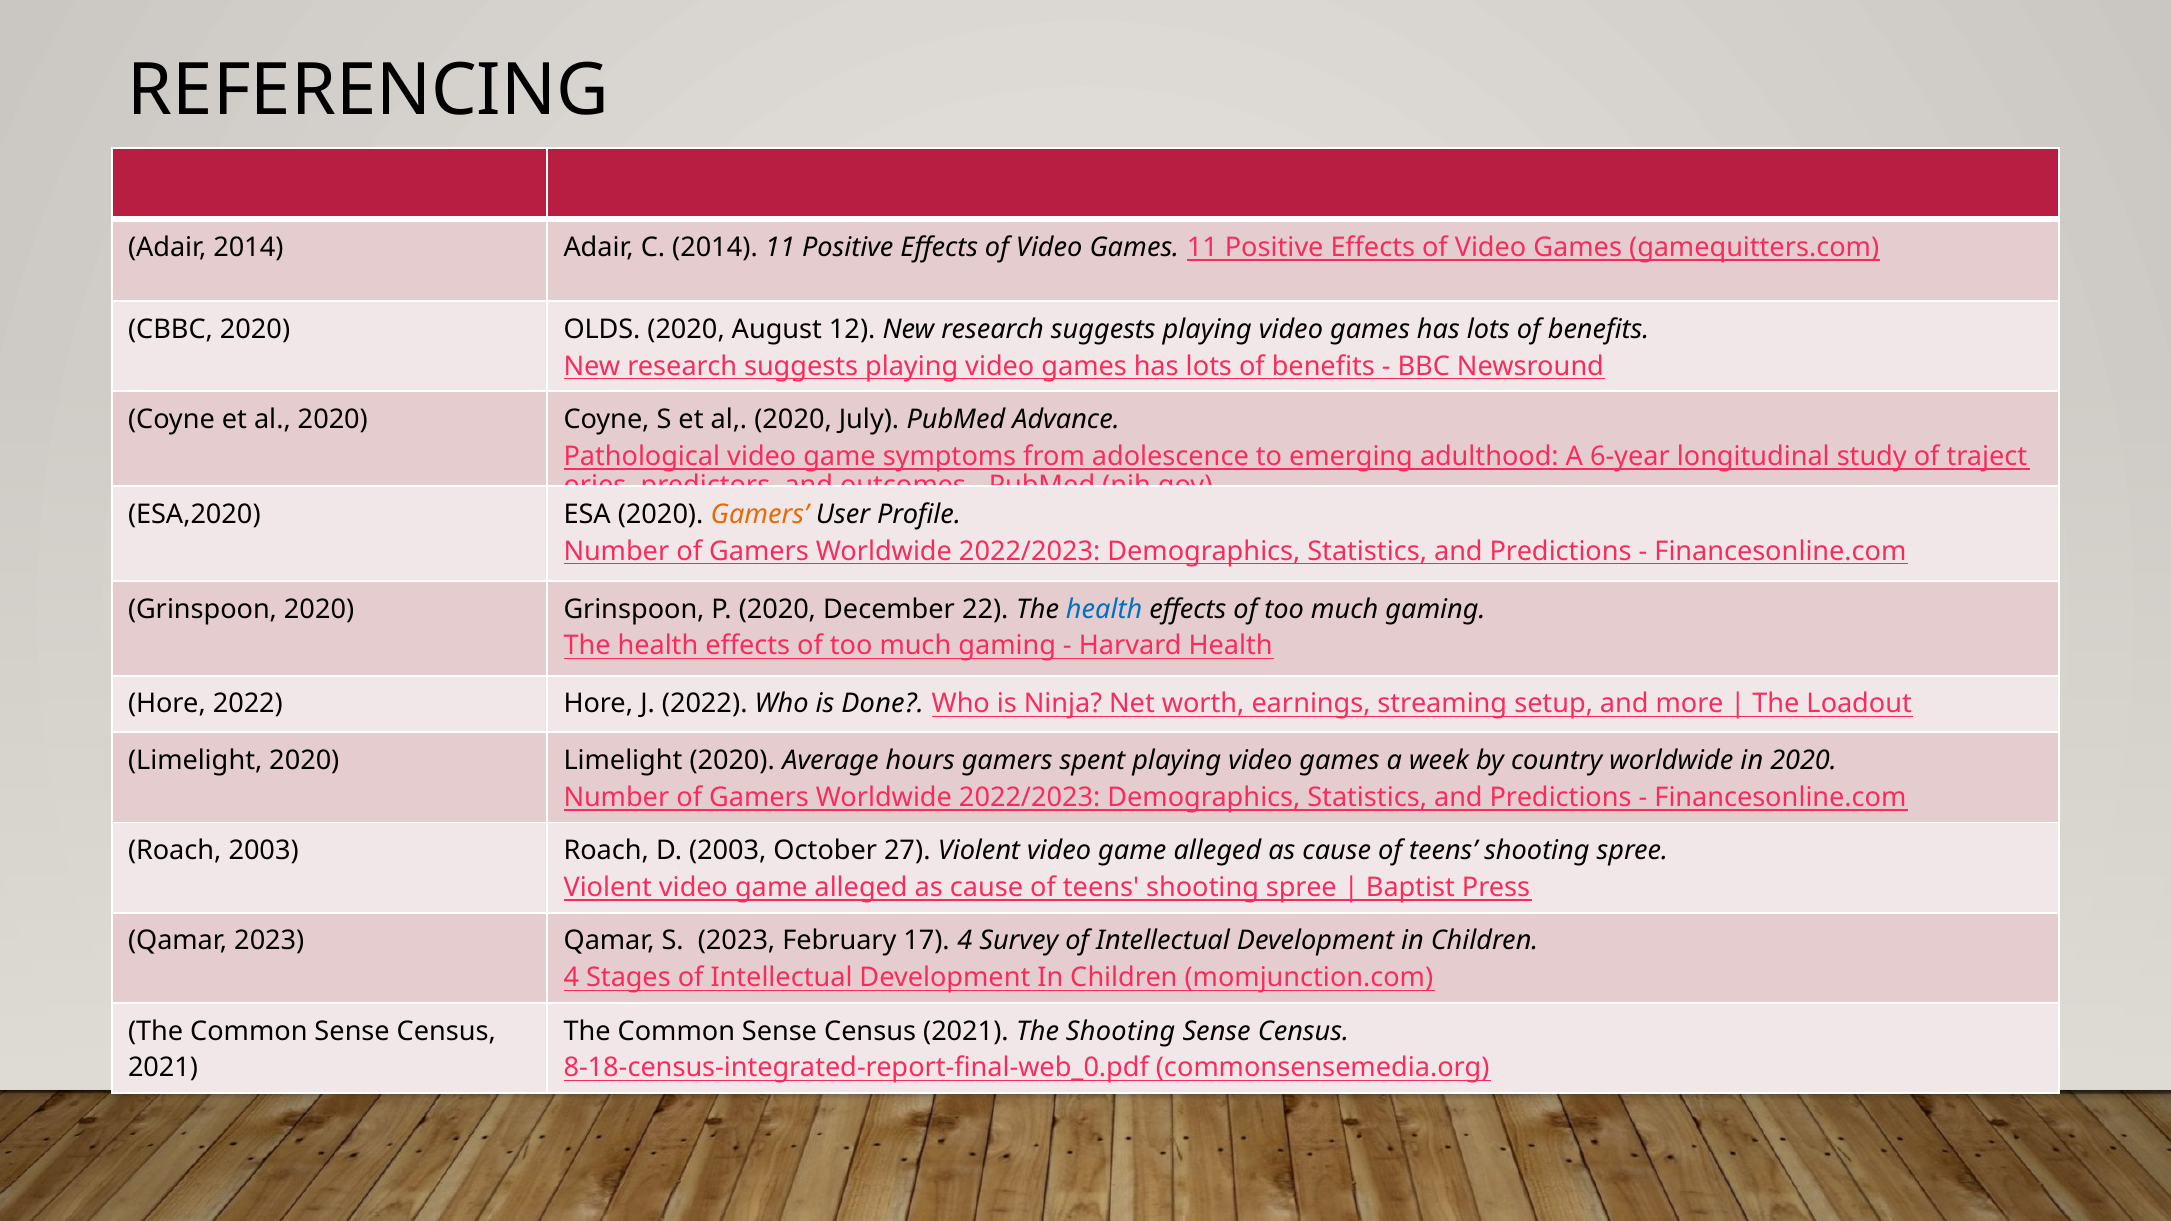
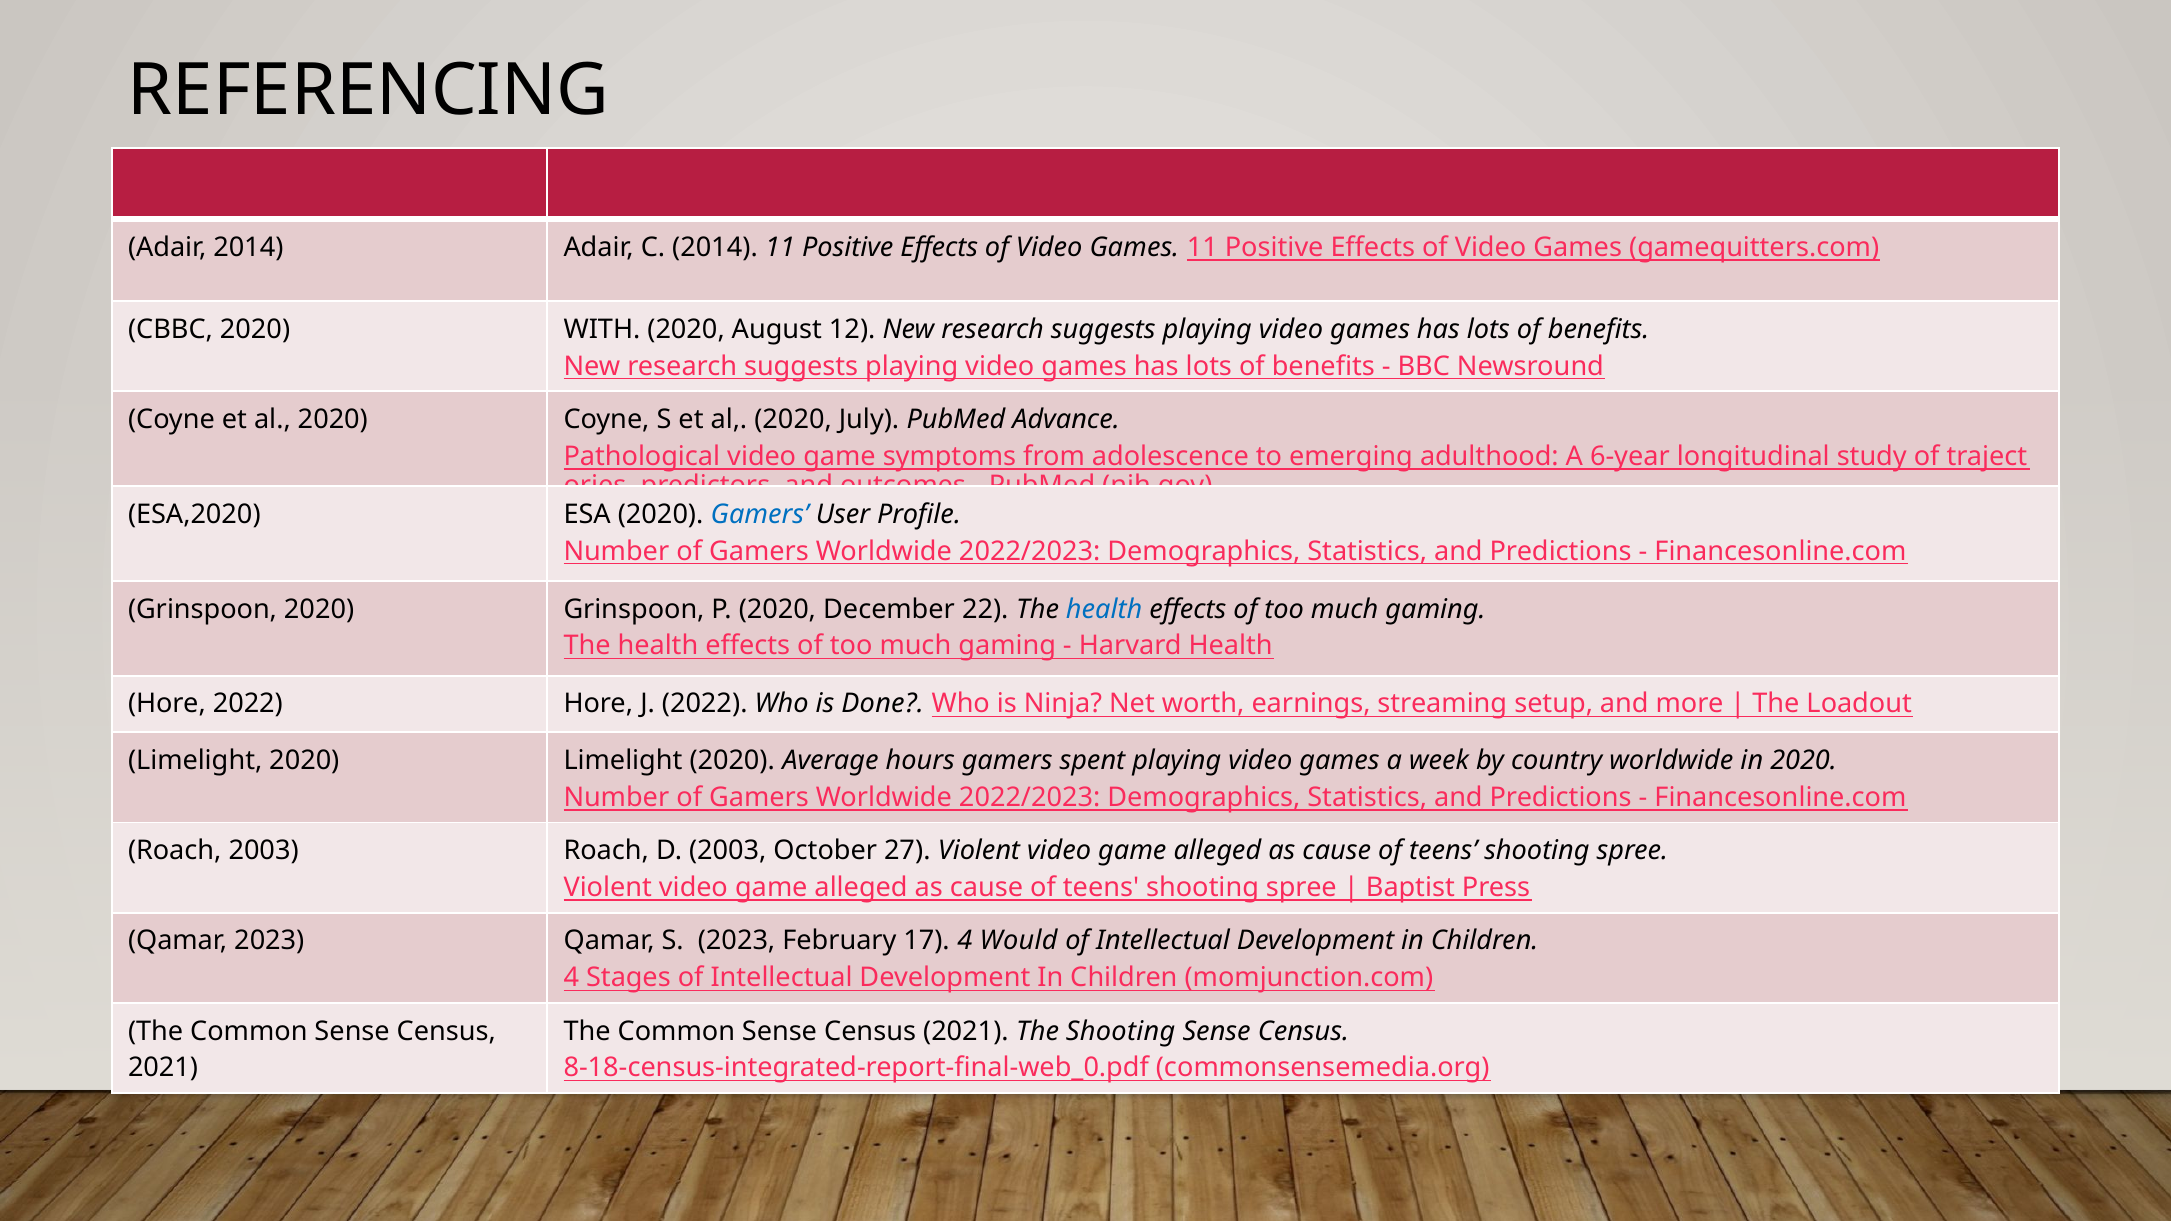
OLDS: OLDS -> WITH
Gamers at (760, 514) colour: orange -> blue
Survey: Survey -> Would
